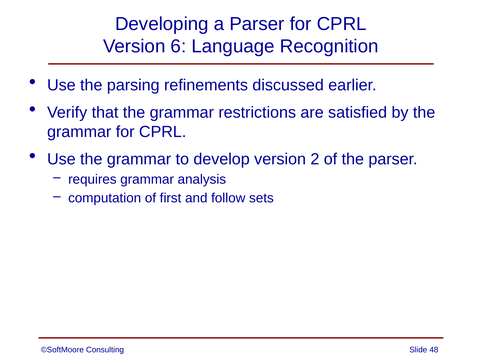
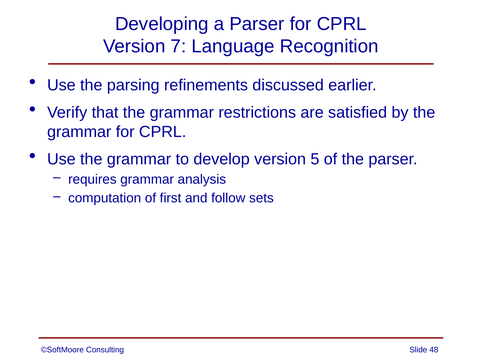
6: 6 -> 7
2: 2 -> 5
